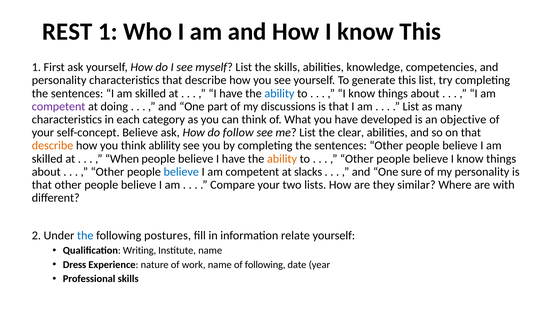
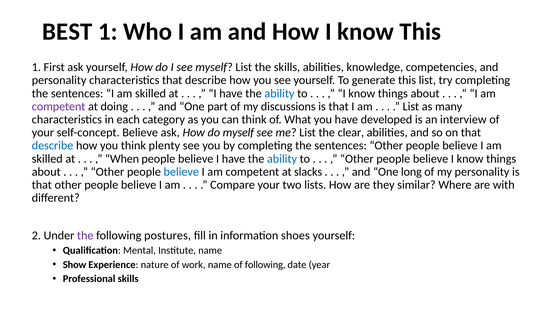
REST: REST -> BEST
objective: objective -> interview
do follow: follow -> myself
describe at (53, 146) colour: orange -> blue
ablility: ablility -> plenty
ability at (282, 159) colour: orange -> blue
sure: sure -> long
the at (85, 236) colour: blue -> purple
relate: relate -> shoes
Writing: Writing -> Mental
Dress: Dress -> Show
